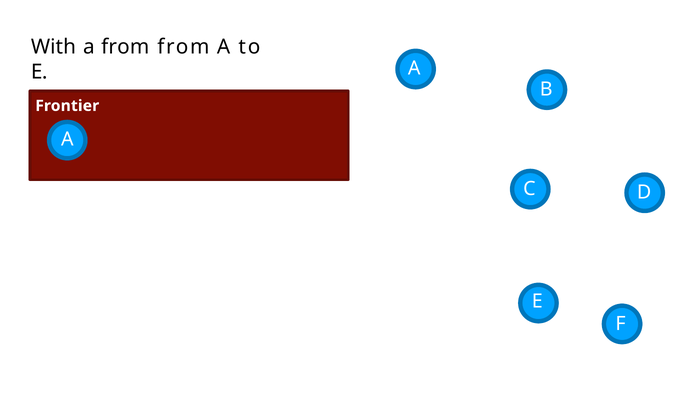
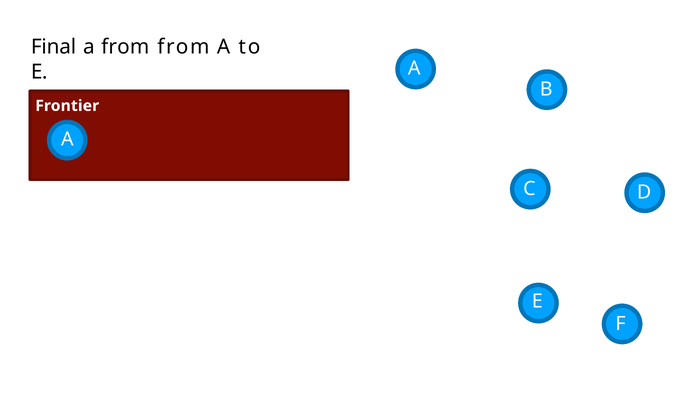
With: With -> Final
